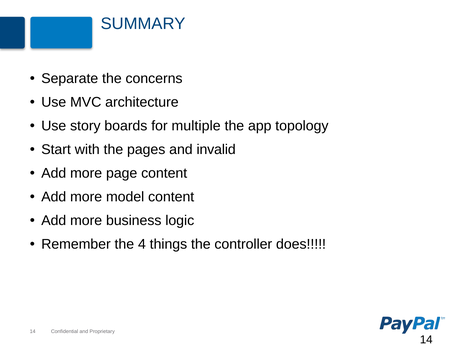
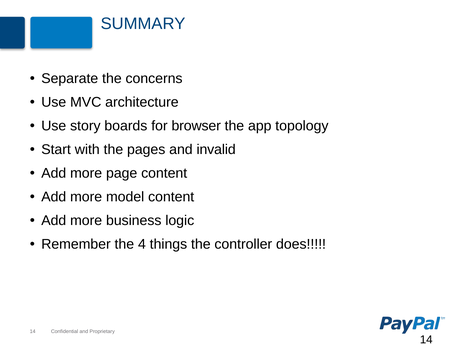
multiple: multiple -> browser
